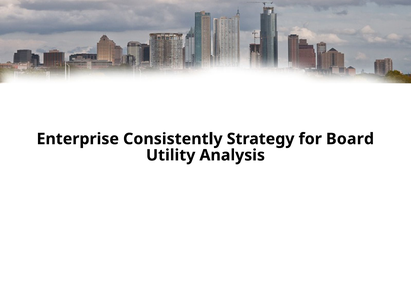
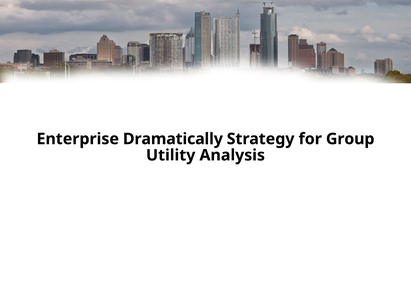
Consistently: Consistently -> Dramatically
Board: Board -> Group
